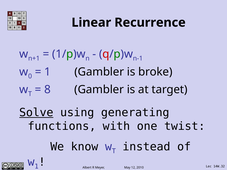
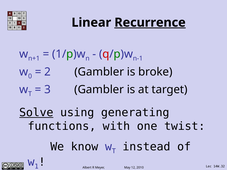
Recurrence underline: none -> present
1 at (48, 72): 1 -> 2
8: 8 -> 3
